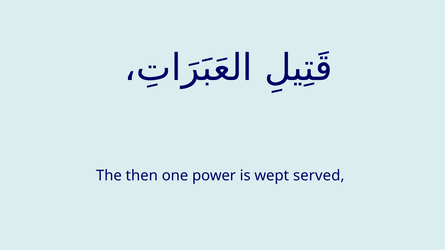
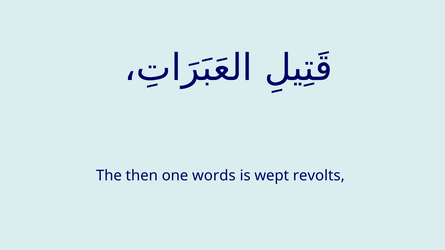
power: power -> words
served: served -> revolts
